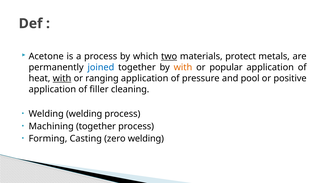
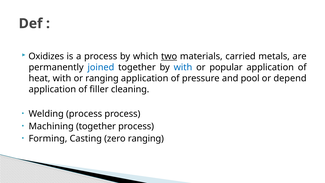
Acetone: Acetone -> Oxidizes
protect: protect -> carried
with at (183, 67) colour: orange -> blue
with at (62, 78) underline: present -> none
positive: positive -> depend
Welding welding: welding -> process
zero welding: welding -> ranging
